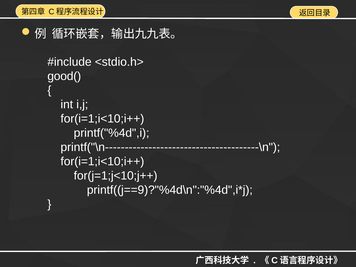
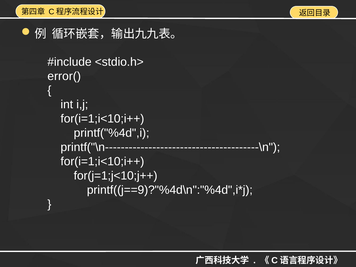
good(: good( -> error(
